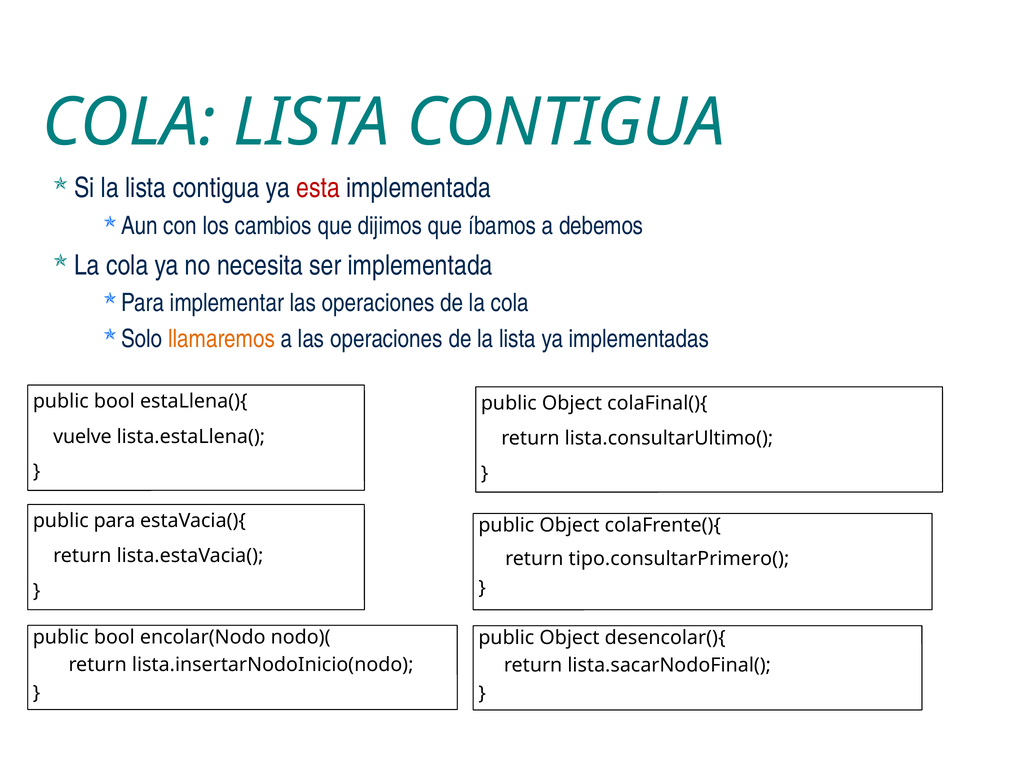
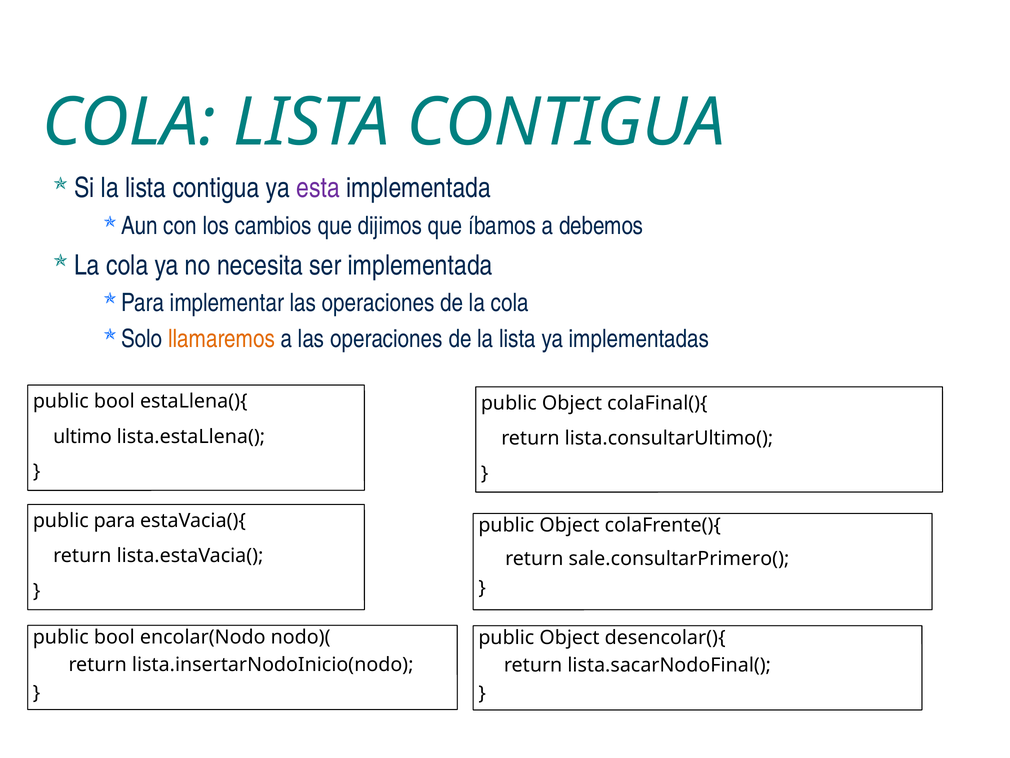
esta colour: red -> purple
vuelve: vuelve -> ultimo
tipo.consultarPrimero(: tipo.consultarPrimero( -> sale.consultarPrimero(
